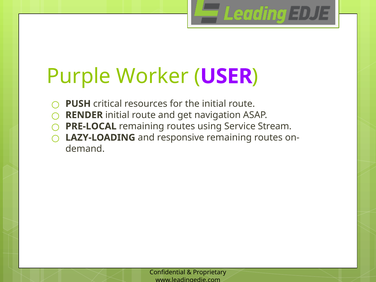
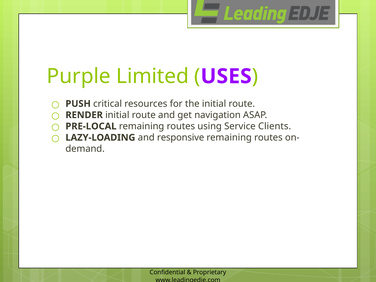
Worker: Worker -> Limited
USER: USER -> USES
Stream: Stream -> Clients
